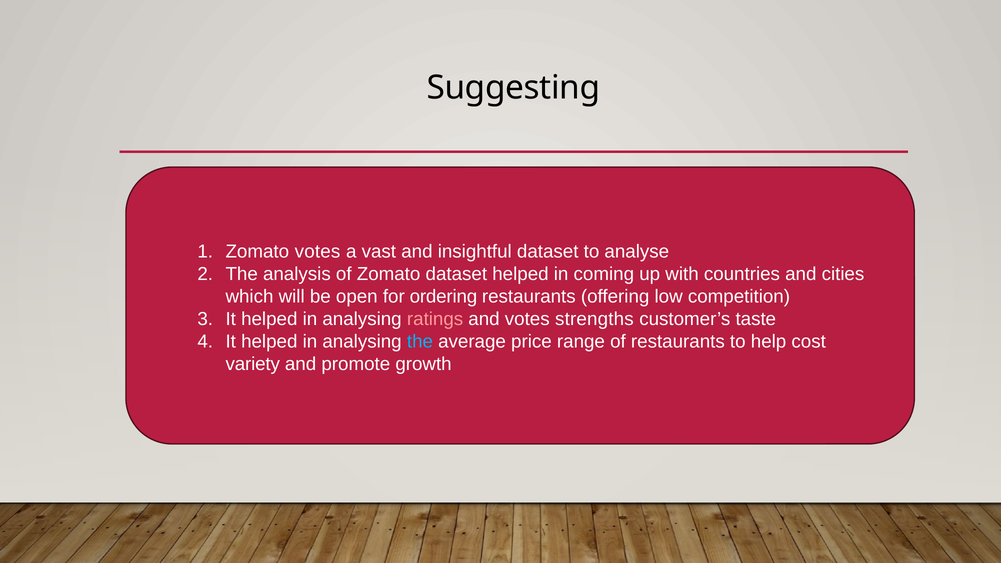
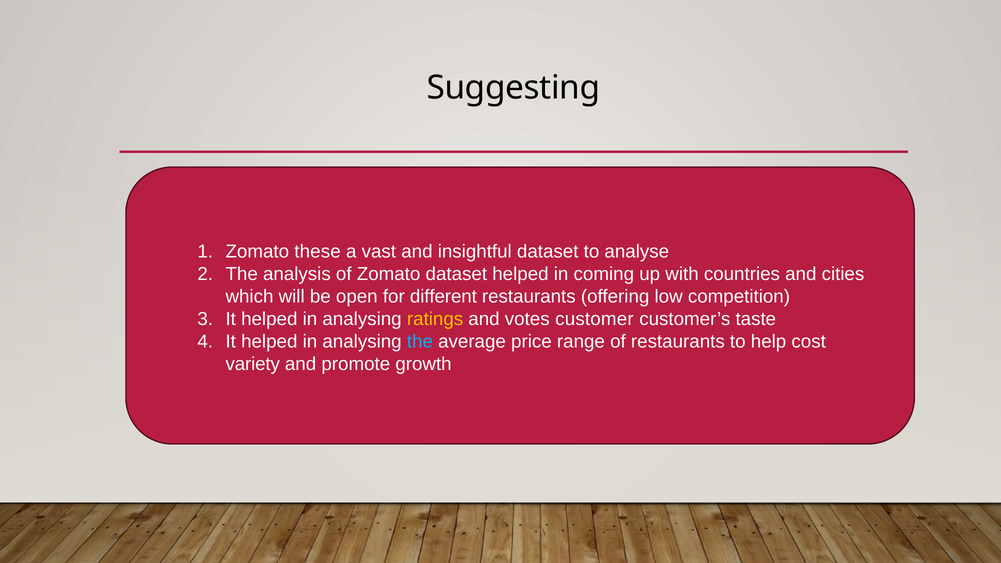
Zomato votes: votes -> these
ordering: ordering -> different
ratings colour: pink -> yellow
strengths: strengths -> customer
